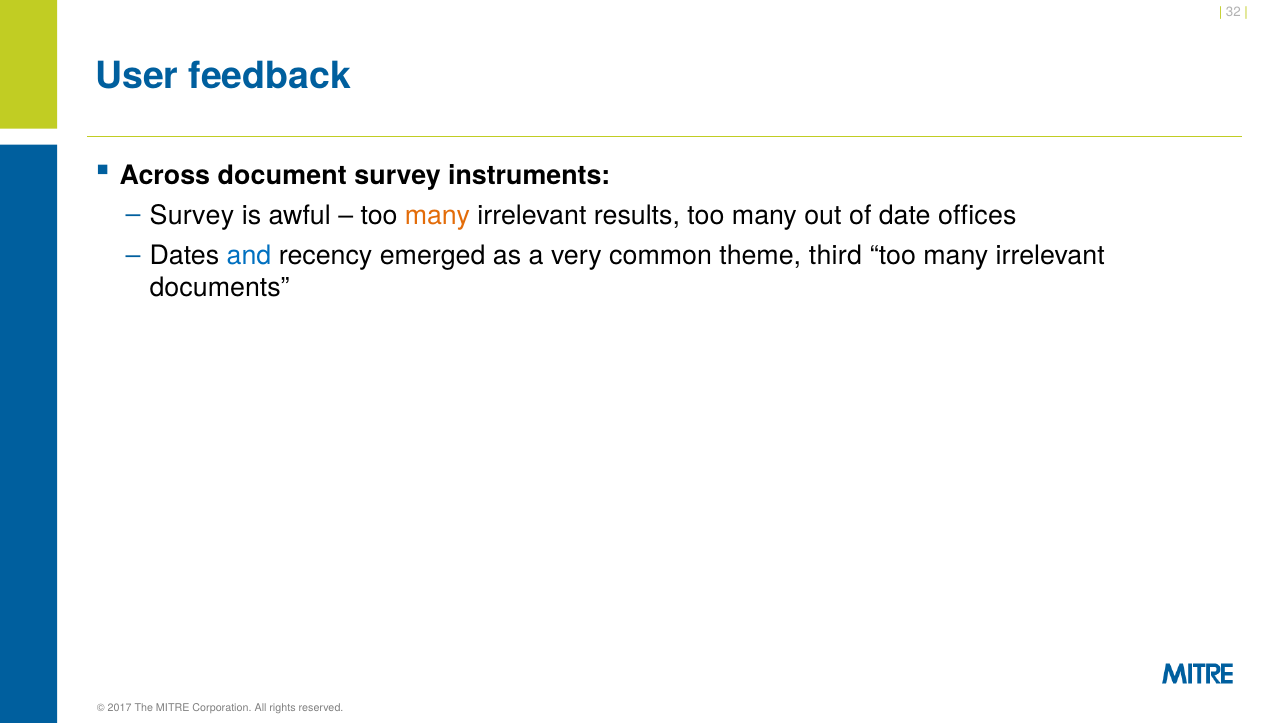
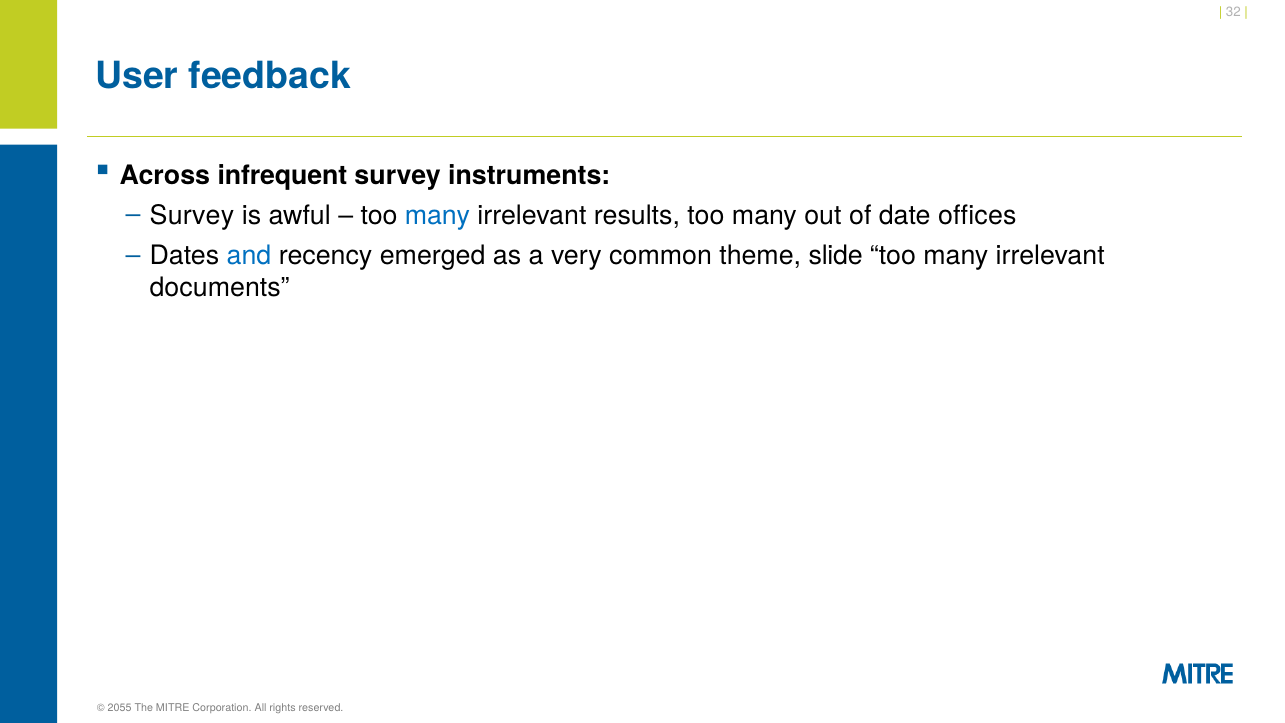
document: document -> infrequent
many at (438, 216) colour: orange -> blue
third: third -> slide
2017: 2017 -> 2055
